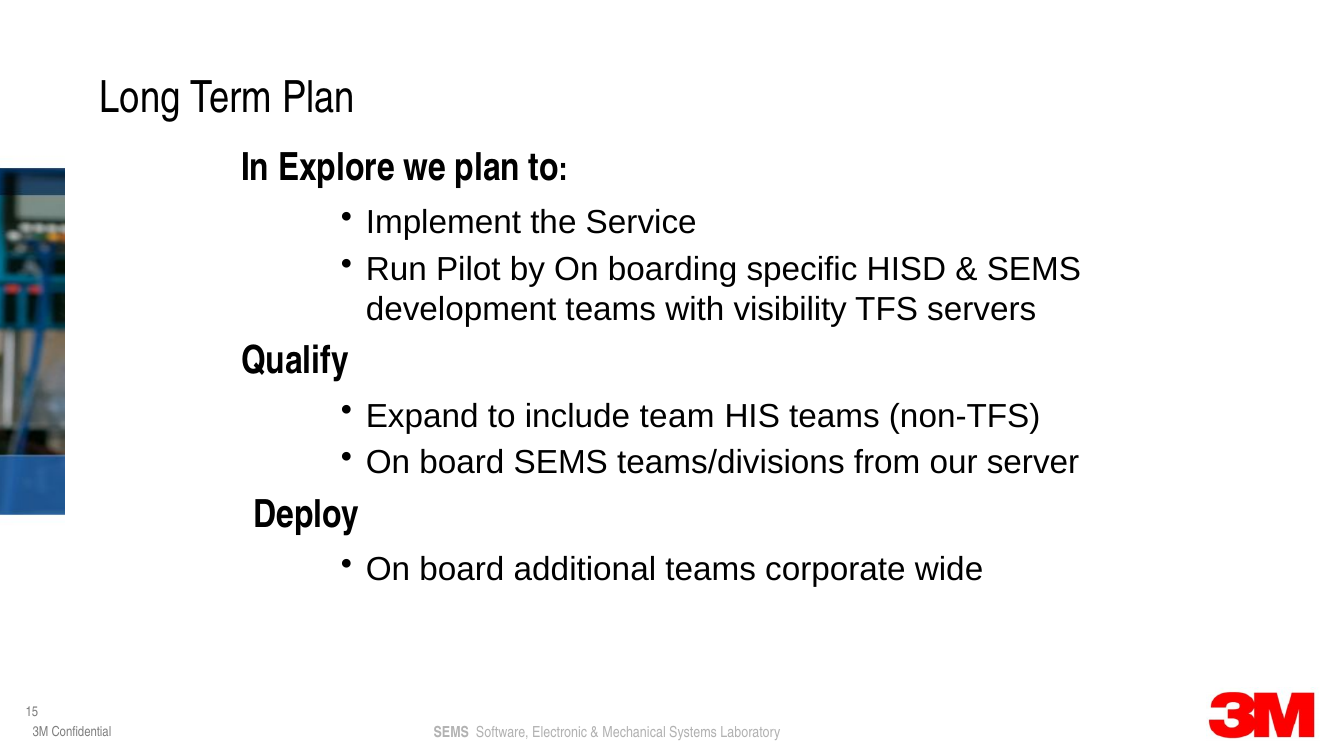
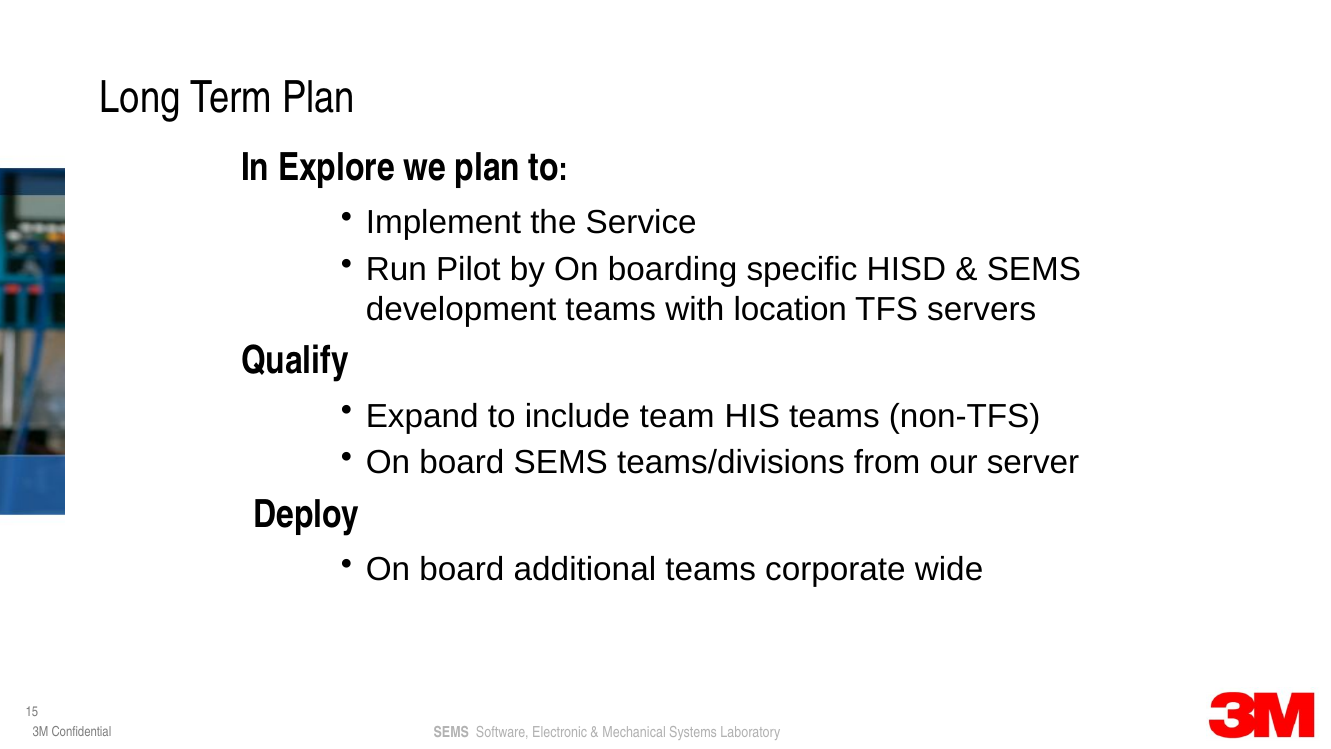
visibility: visibility -> location
